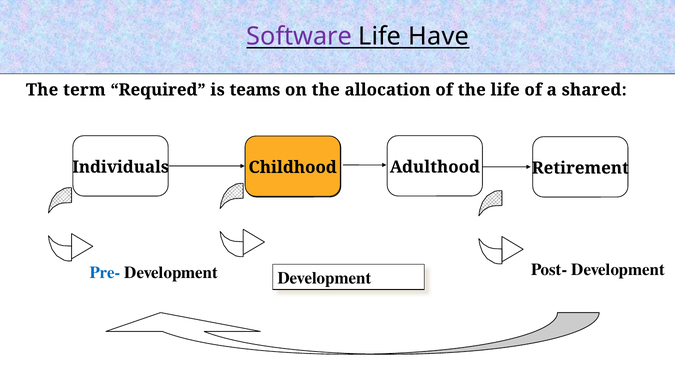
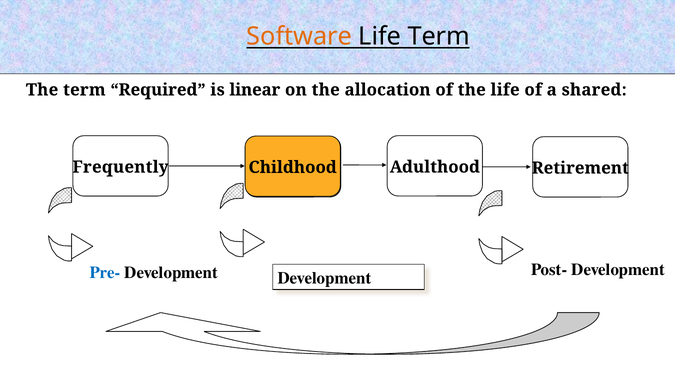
Software colour: purple -> orange
Life Have: Have -> Term
teams: teams -> linear
Individuals: Individuals -> Frequently
